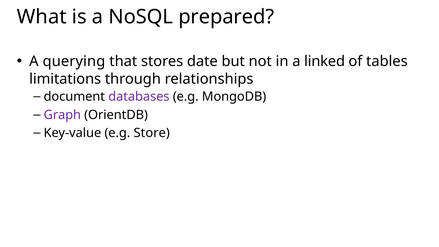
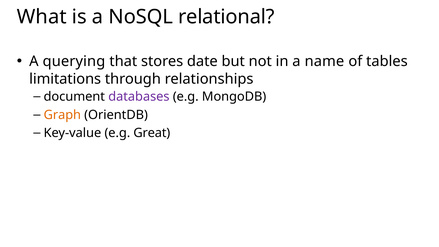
prepared: prepared -> relational
linked: linked -> name
Graph colour: purple -> orange
Store: Store -> Great
